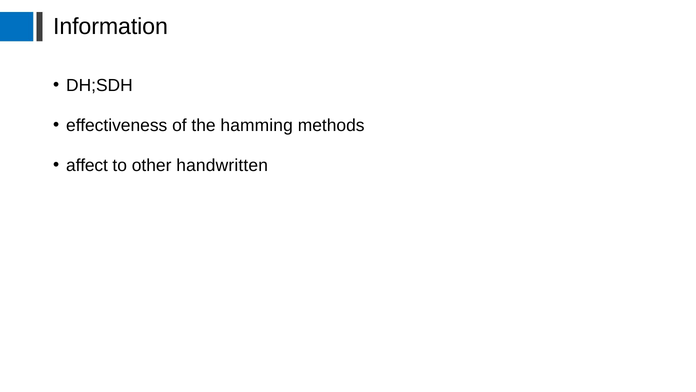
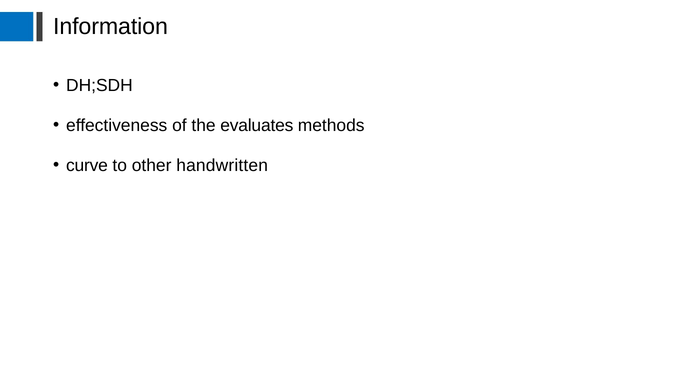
hamming: hamming -> evaluates
affect: affect -> curve
